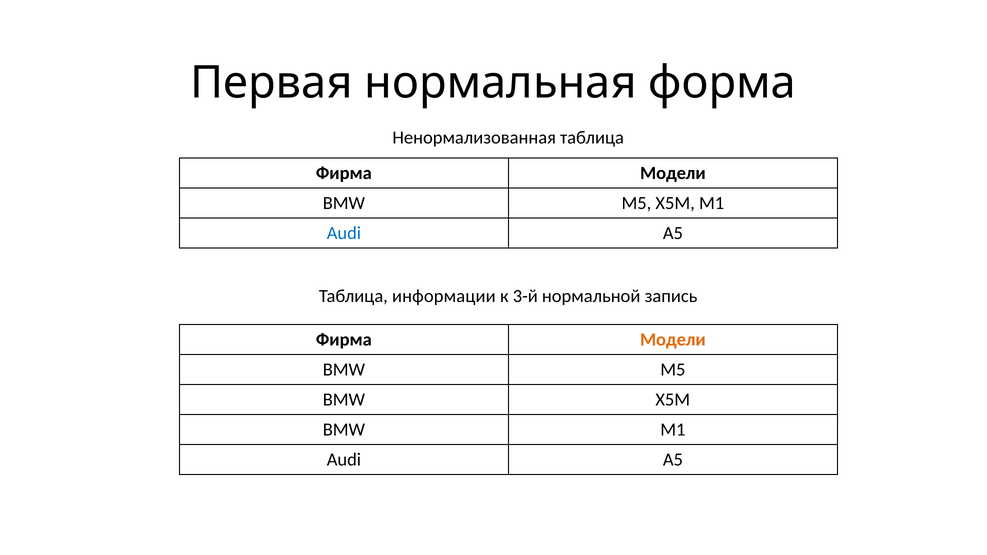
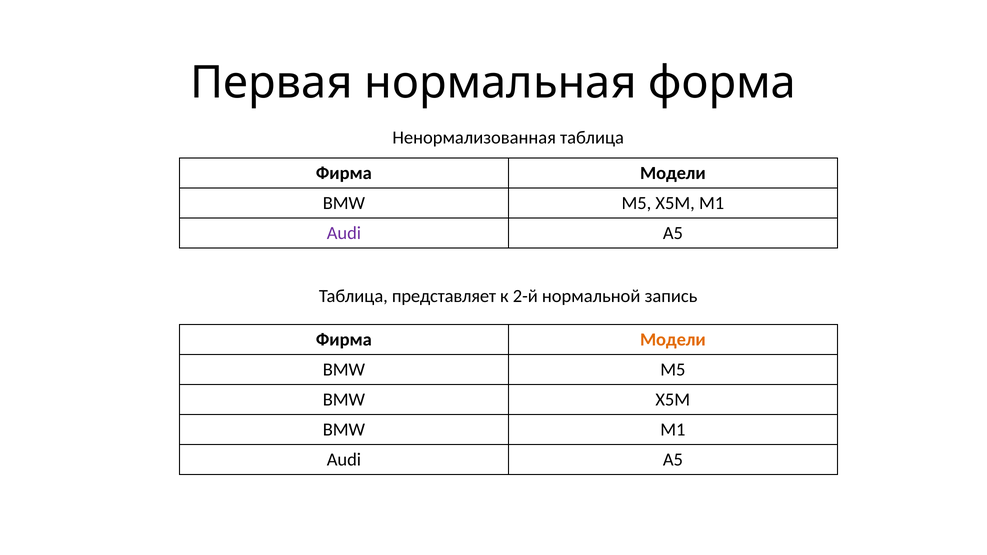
Audi at (344, 233) colour: blue -> purple
информации: информации -> представляет
3-й: 3-й -> 2-й
